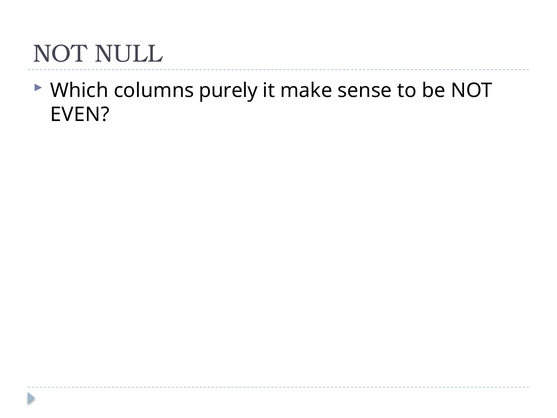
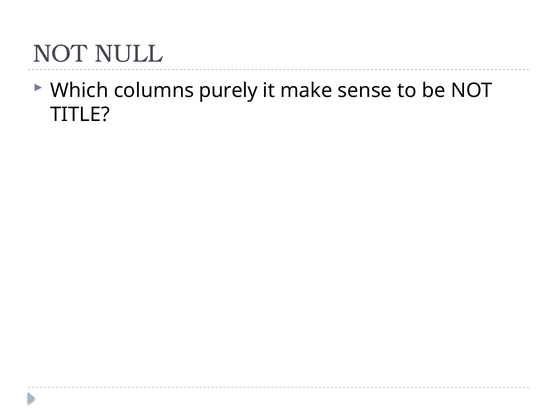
EVEN: EVEN -> TITLE
